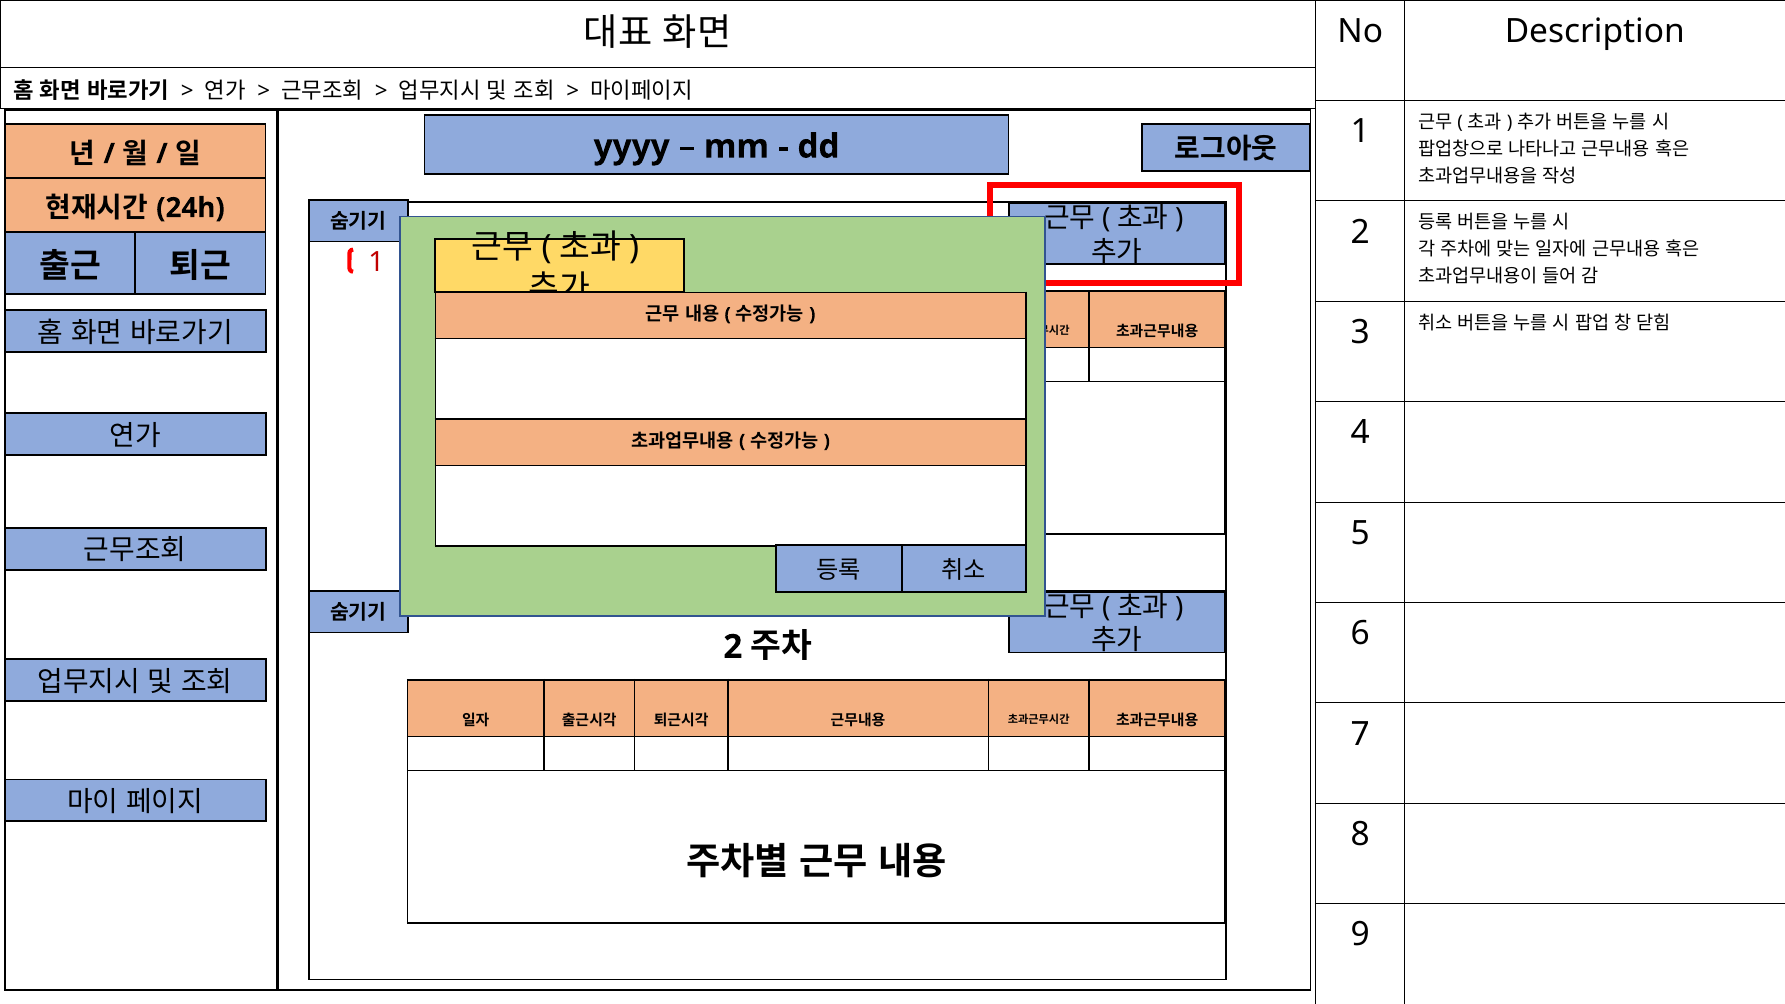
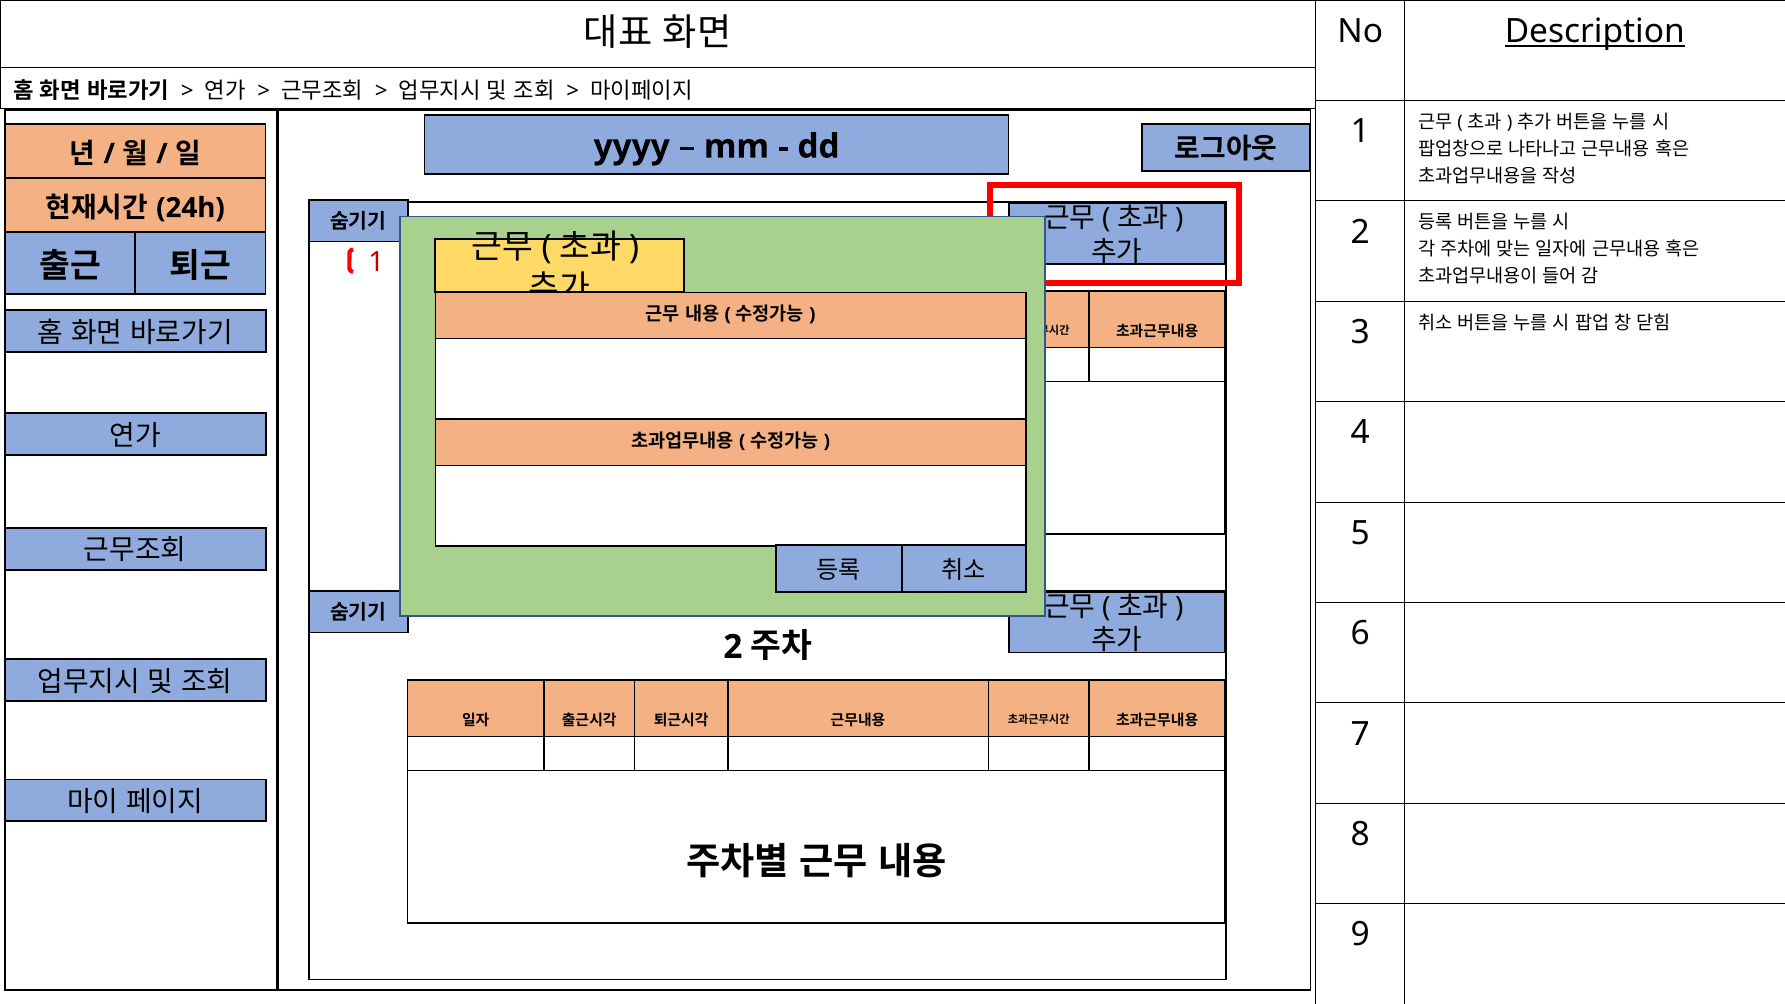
Description underline: none -> present
